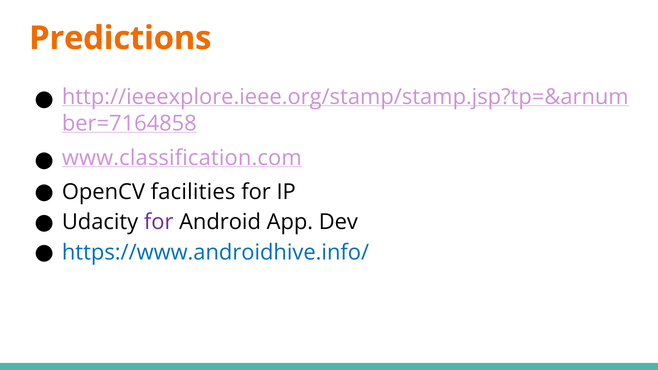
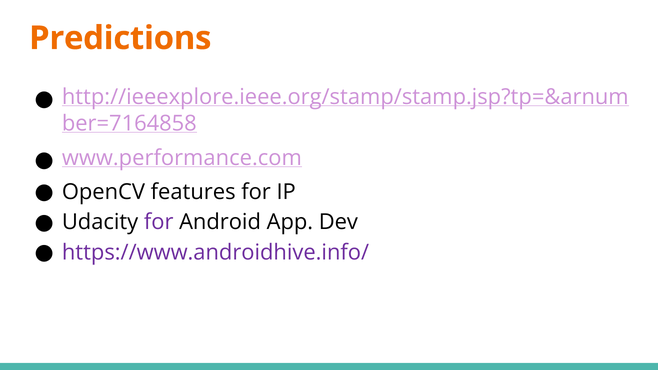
www.classification.com: www.classification.com -> www.performance.com
facilities: facilities -> features
https://www.androidhive.info/ colour: blue -> purple
